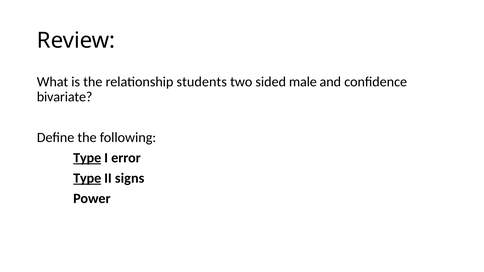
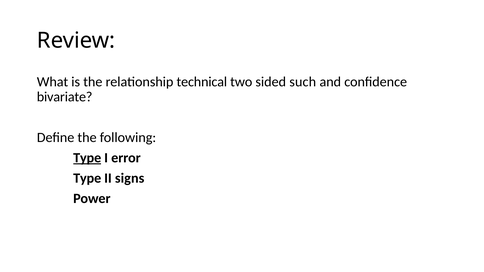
students: students -> technical
male: male -> such
Type at (87, 178) underline: present -> none
